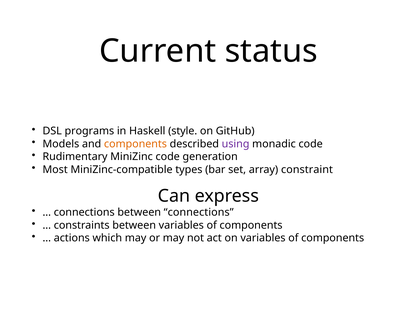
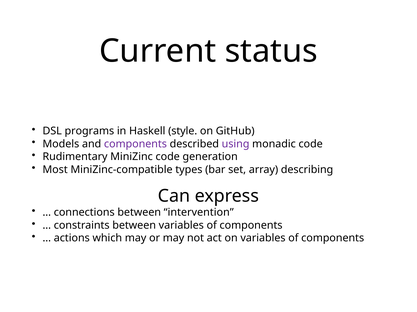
components at (135, 144) colour: orange -> purple
constraint: constraint -> describing
between connections: connections -> intervention
